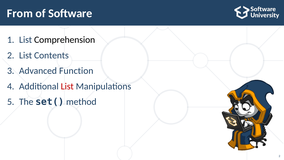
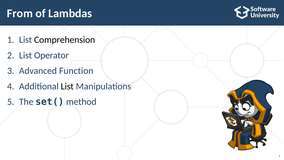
Software: Software -> Lambdas
Contents: Contents -> Operator
List at (67, 86) colour: red -> black
